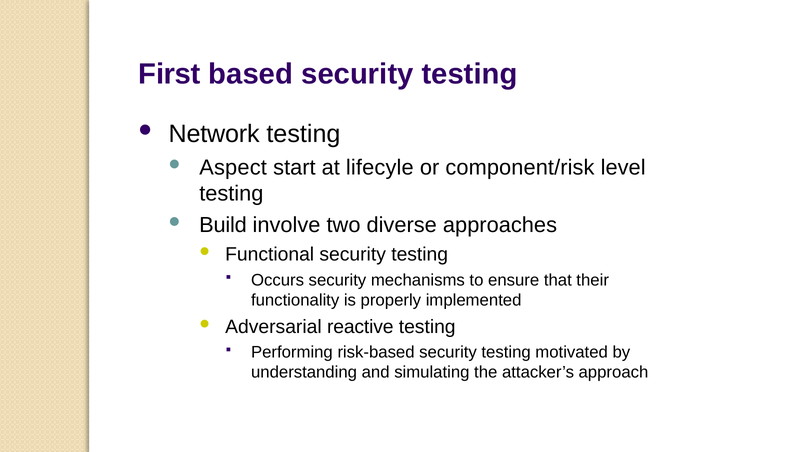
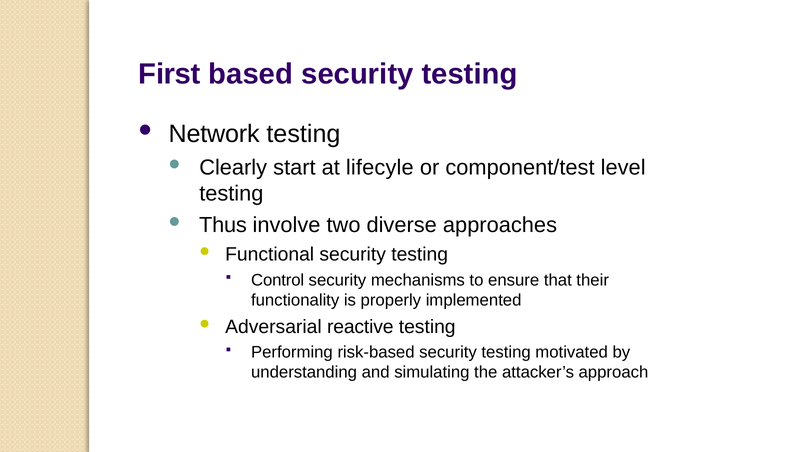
Aspect: Aspect -> Clearly
component/risk: component/risk -> component/test
Build: Build -> Thus
Occurs: Occurs -> Control
